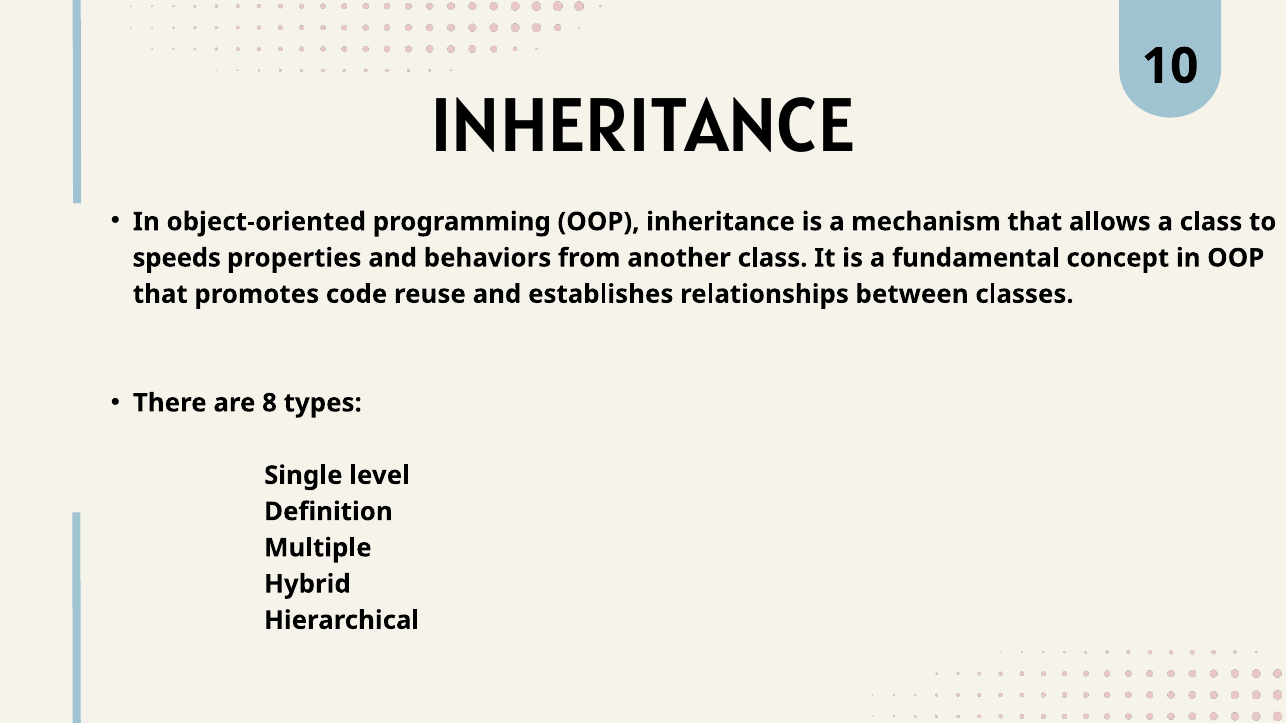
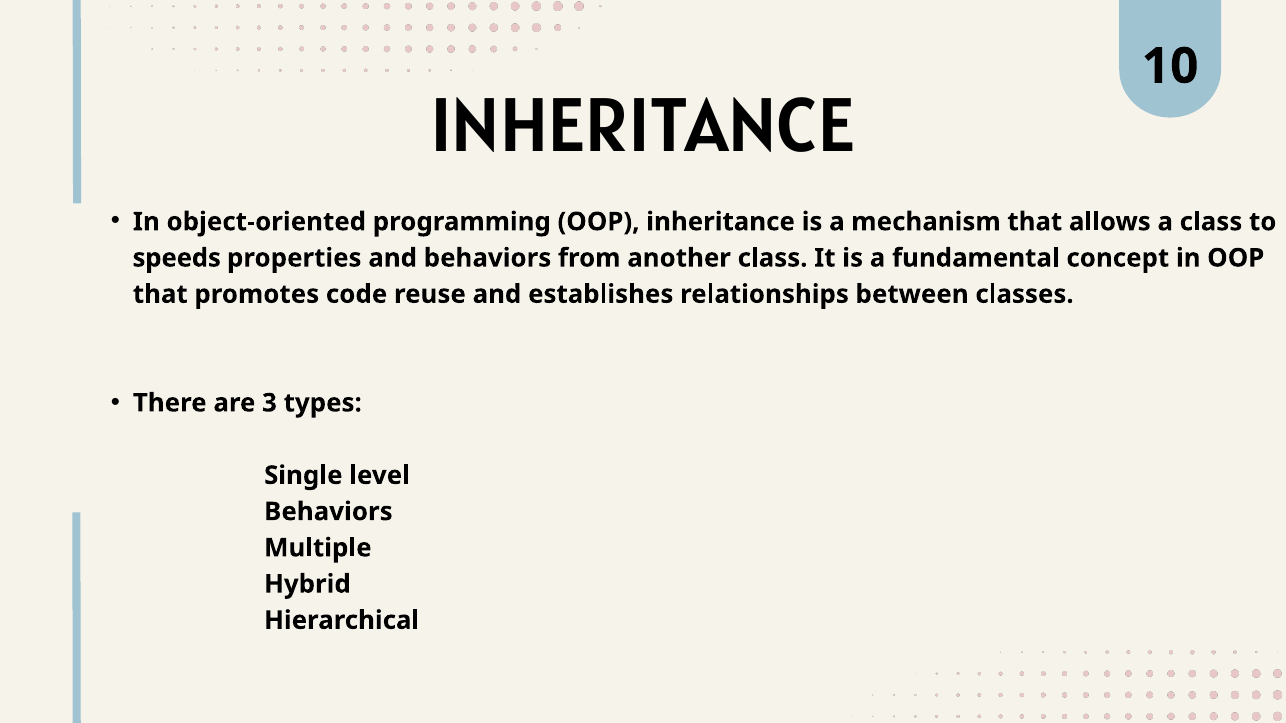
8: 8 -> 3
Definition at (328, 512): Definition -> Behaviors
